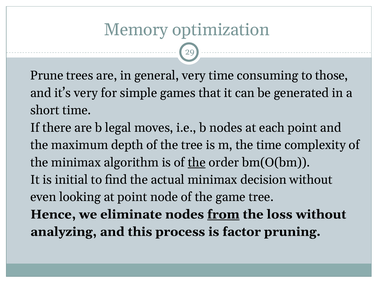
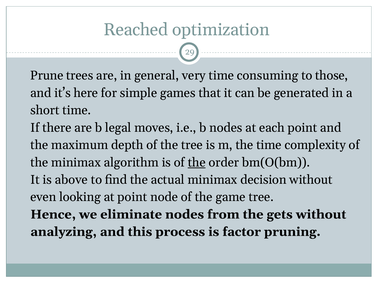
Memory: Memory -> Reached
it’s very: very -> here
initial: initial -> above
from underline: present -> none
loss: loss -> gets
